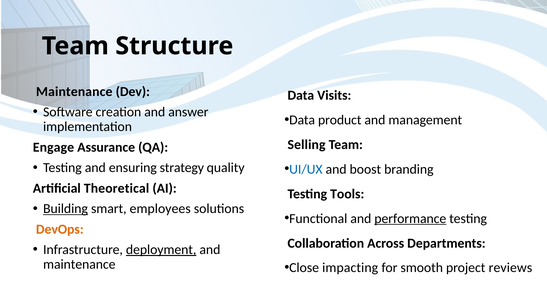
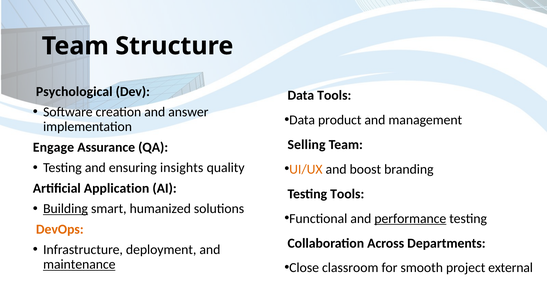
Maintenance at (74, 91): Maintenance -> Psychological
Data Visits: Visits -> Tools
strategy: strategy -> insights
UI/UX colour: blue -> orange
Theoretical: Theoretical -> Application
employees: employees -> humanized
deployment underline: present -> none
maintenance at (79, 264) underline: none -> present
impacting: impacting -> classroom
reviews: reviews -> external
